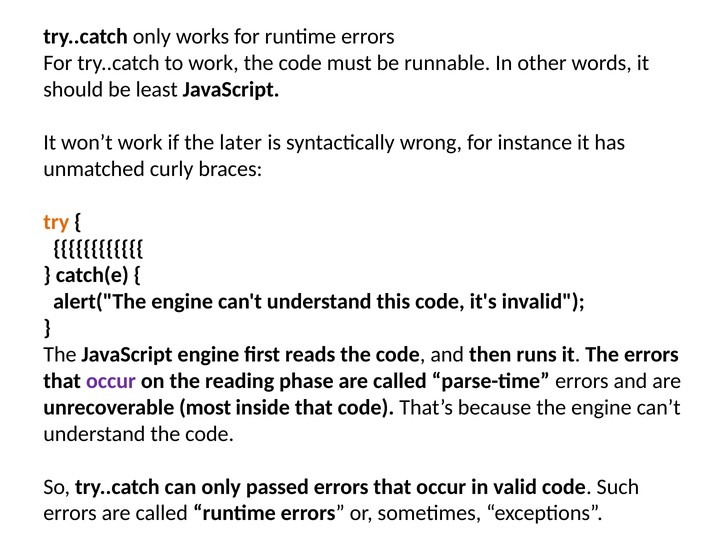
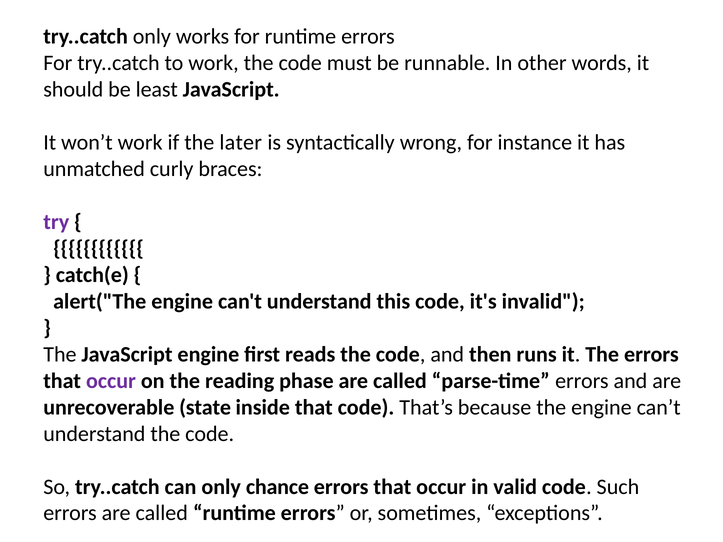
try colour: orange -> purple
most: most -> state
passed: passed -> chance
